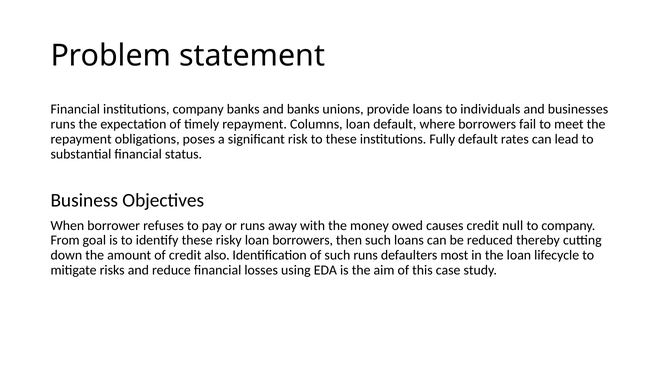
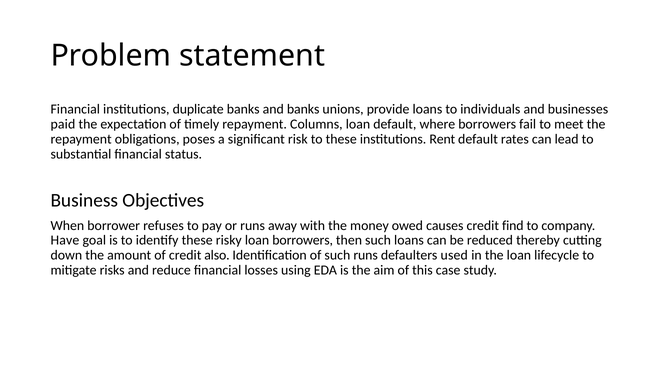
institutions company: company -> duplicate
runs at (63, 124): runs -> paid
Fully: Fully -> Rent
null: null -> find
From: From -> Have
most: most -> used
